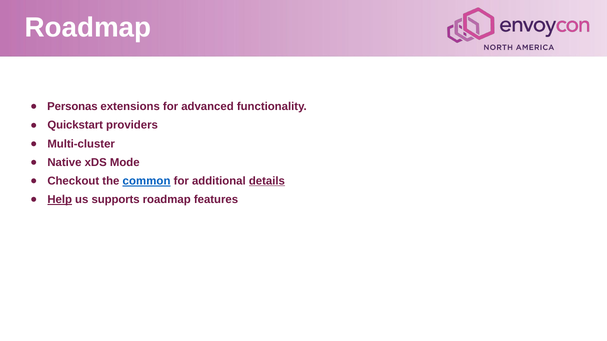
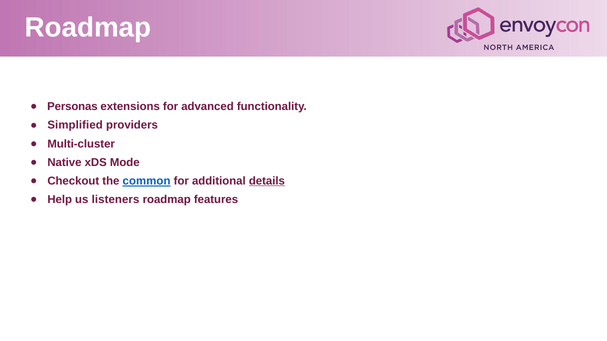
Quickstart: Quickstart -> Simplified
Help underline: present -> none
supports: supports -> listeners
